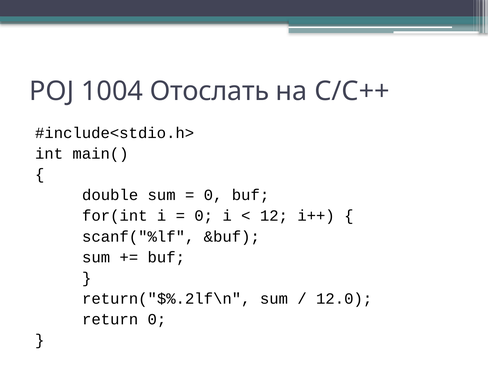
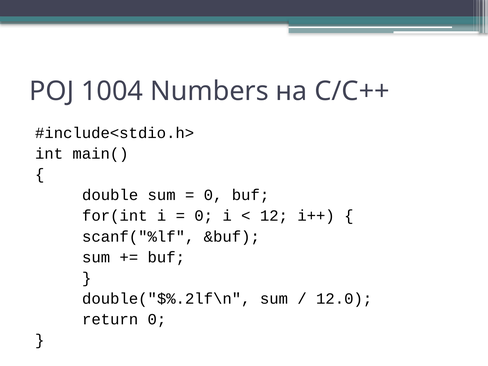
Отослать: Отослать -> Numbers
return("$%.2lf\n: return("$%.2lf\n -> double("$%.2lf\n
